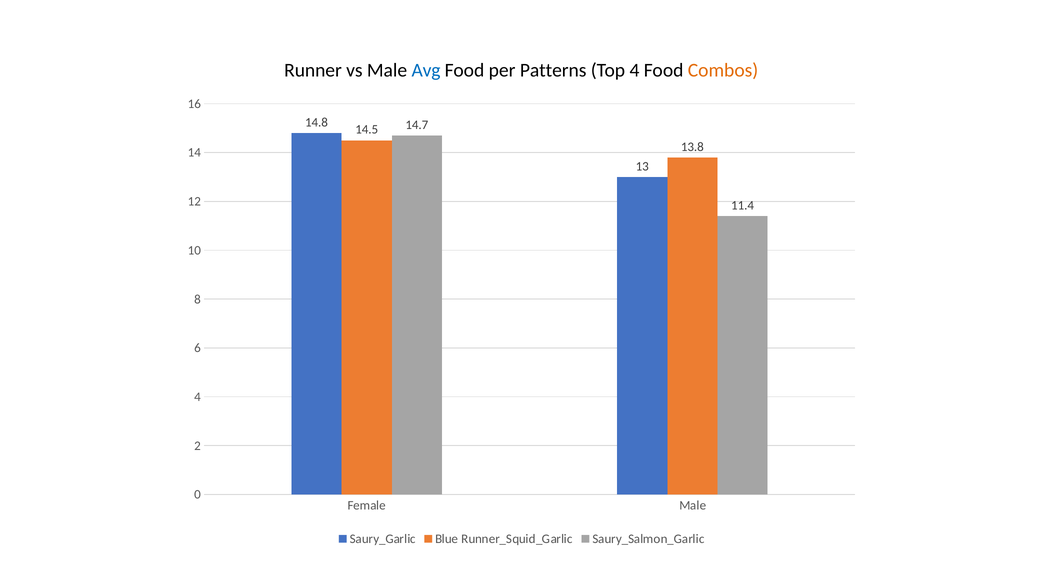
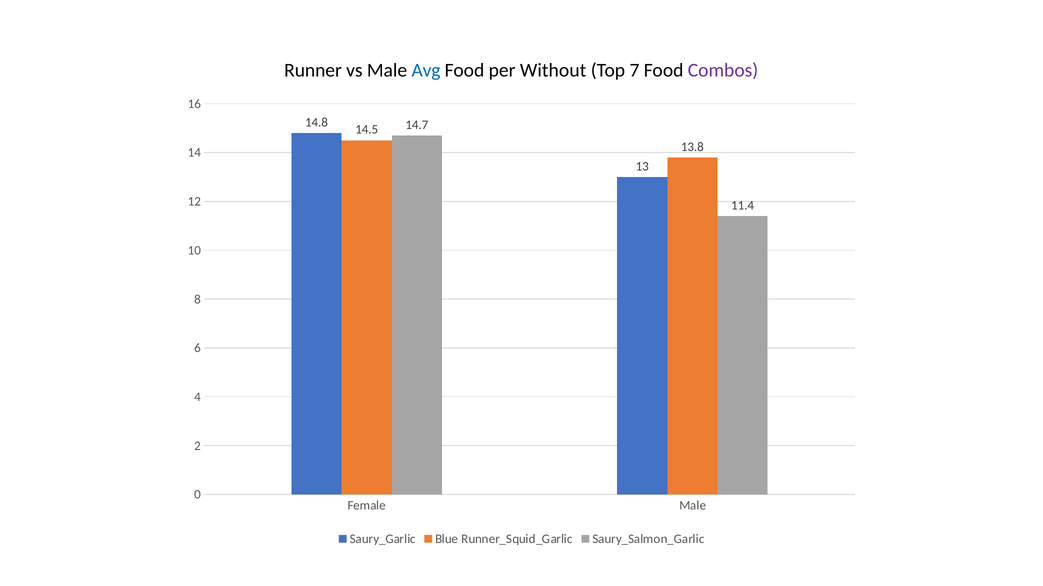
Patterns: Patterns -> Without
Top 4: 4 -> 7
Combos colour: orange -> purple
